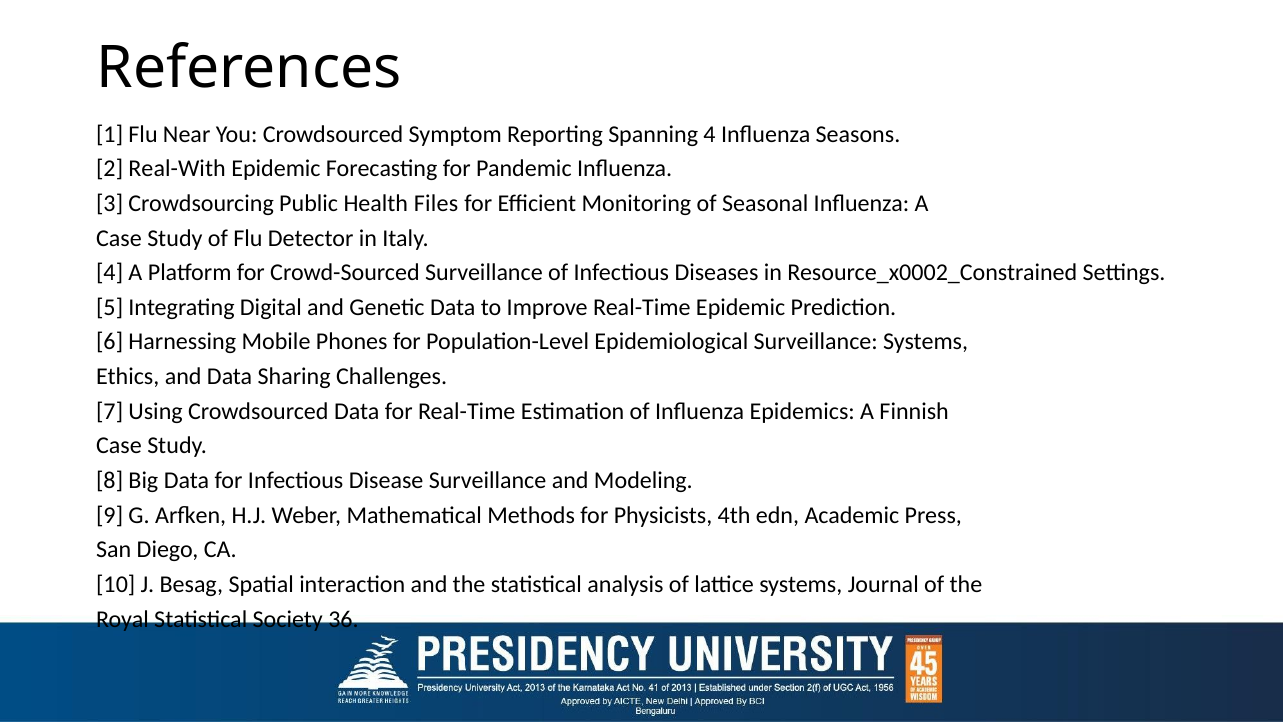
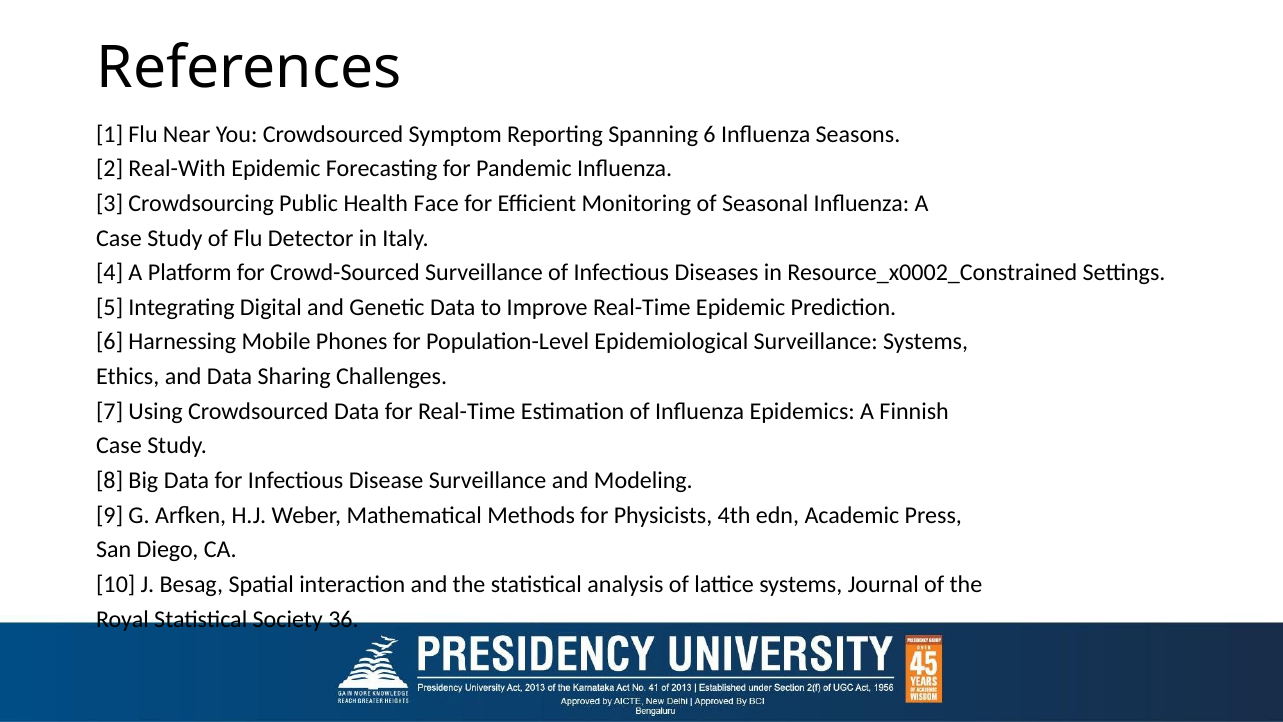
Spanning 4: 4 -> 6
Files: Files -> Face
